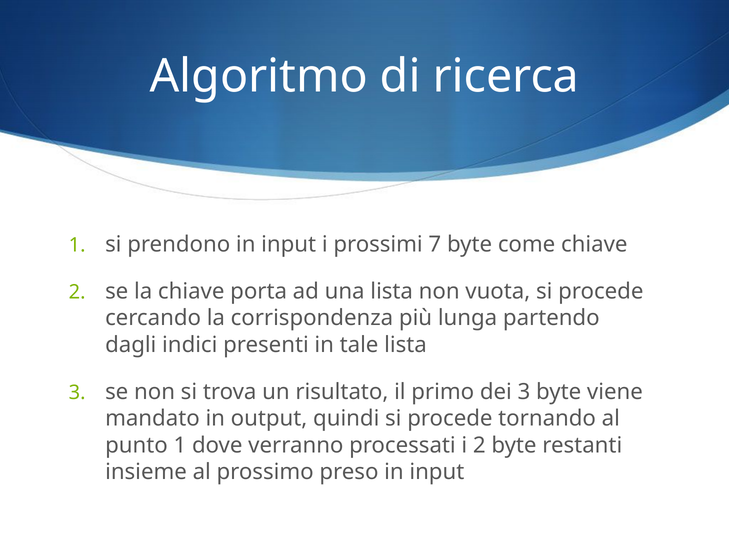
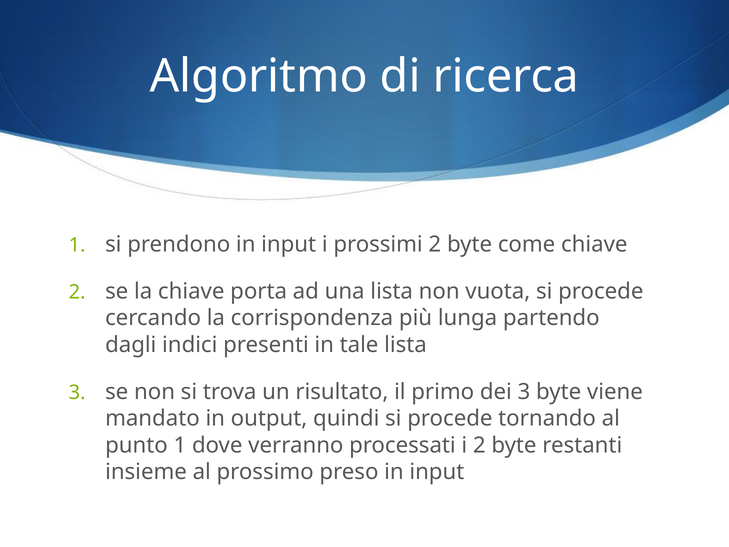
prossimi 7: 7 -> 2
